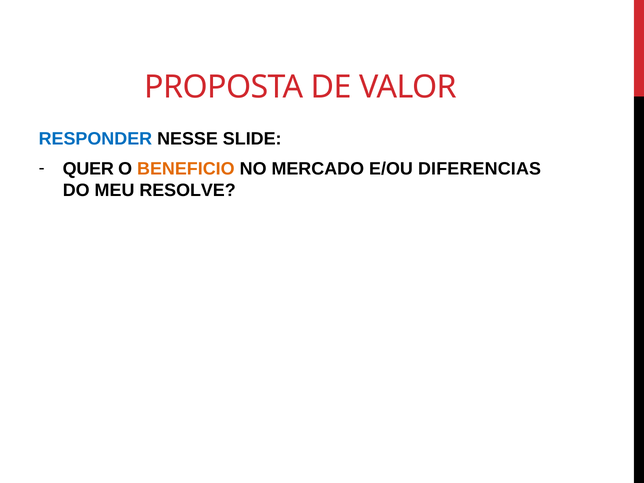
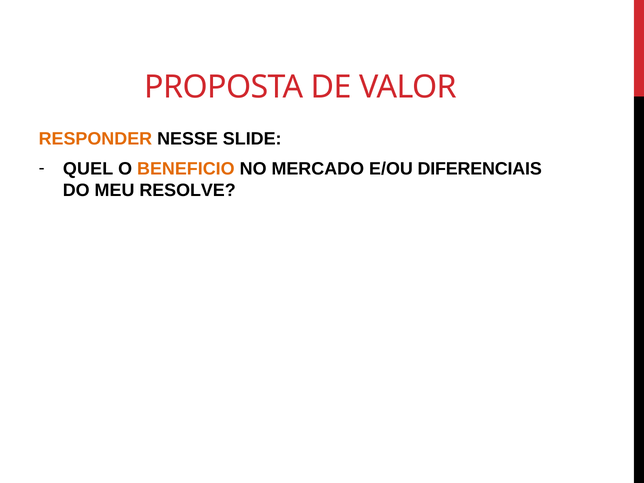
RESPONDER colour: blue -> orange
QUER: QUER -> QUEL
DIFERENCIAS: DIFERENCIAS -> DIFERENCIAIS
